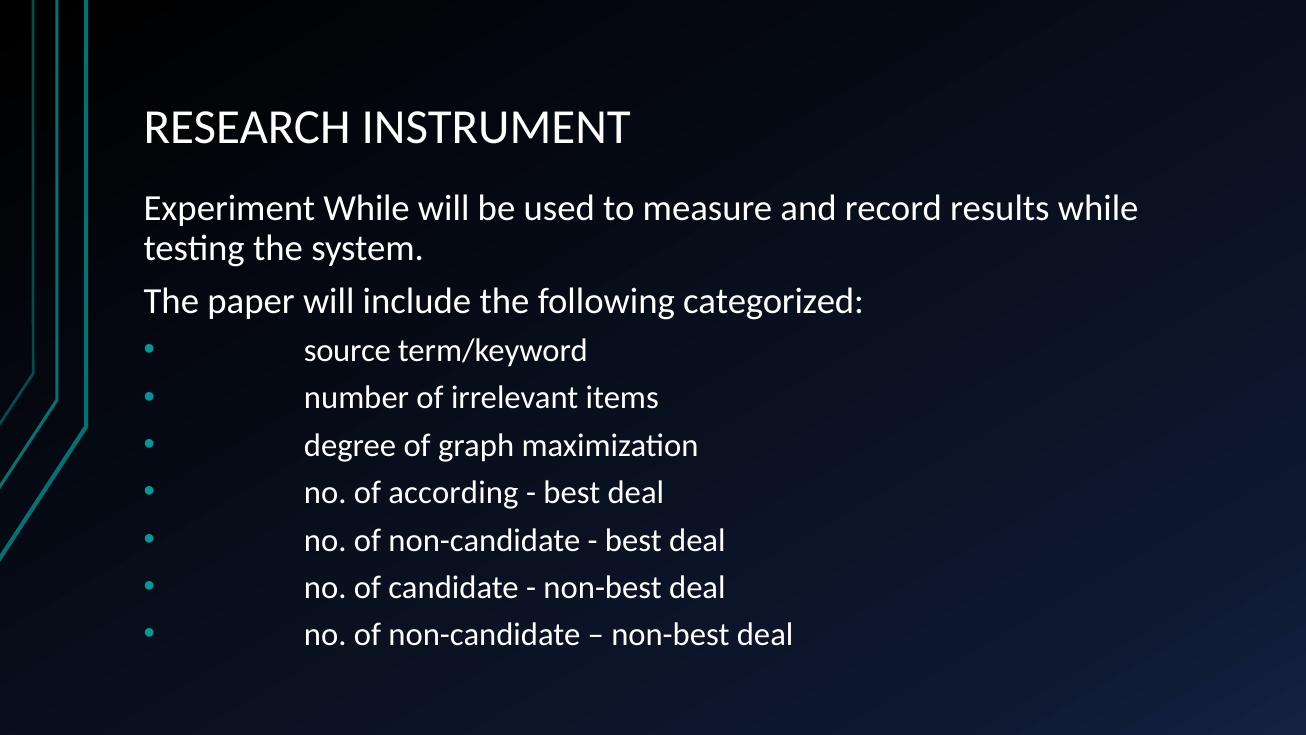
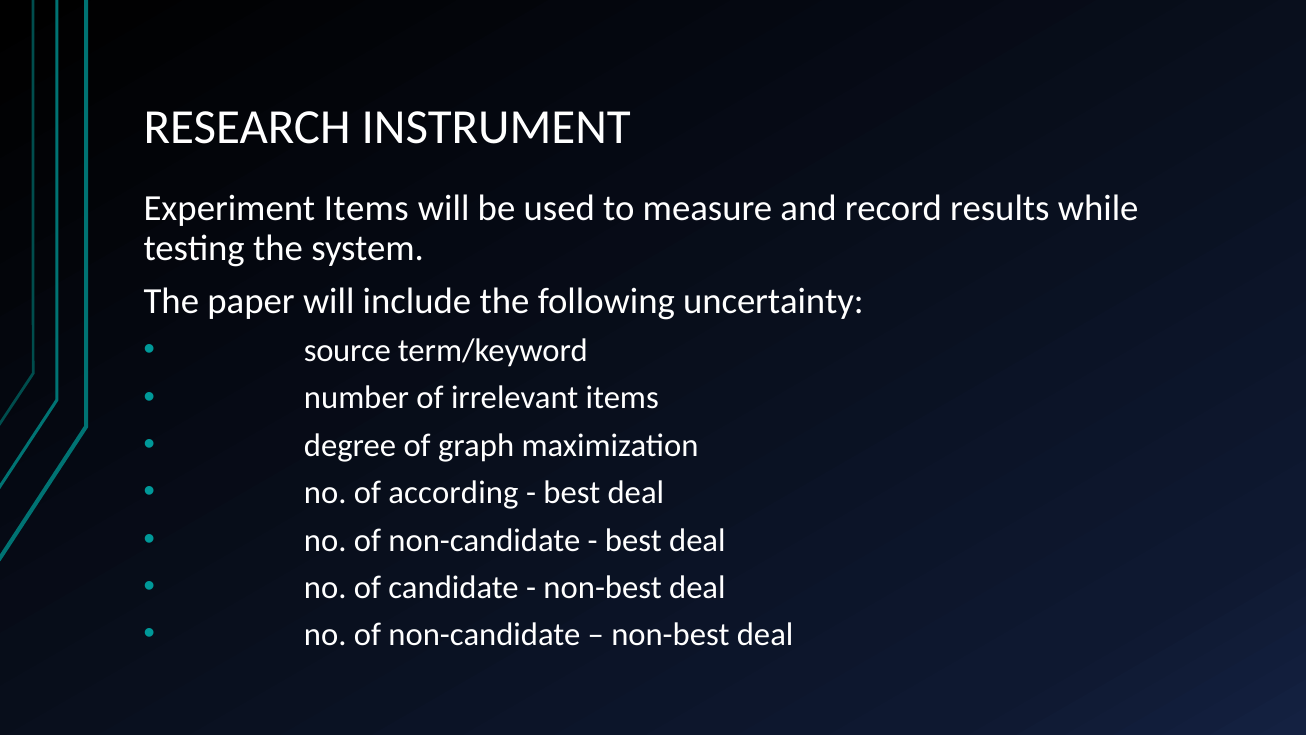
Experiment While: While -> Items
categorized: categorized -> uncertainty
